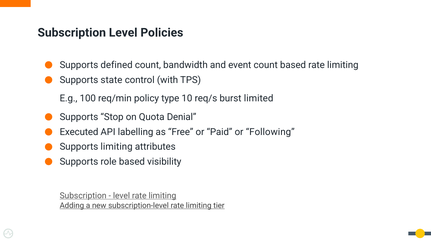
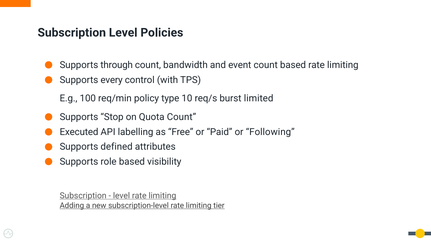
defined: defined -> through
state: state -> every
Quota Denial: Denial -> Count
Supports limiting: limiting -> defined
